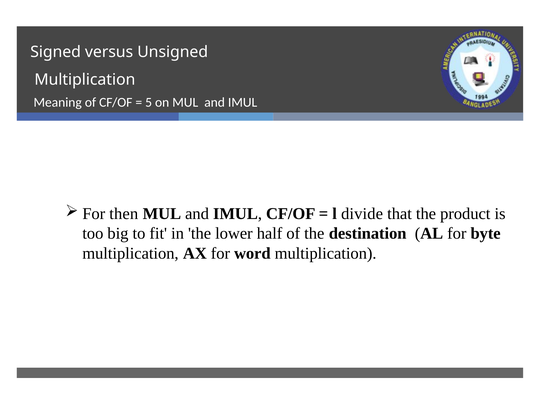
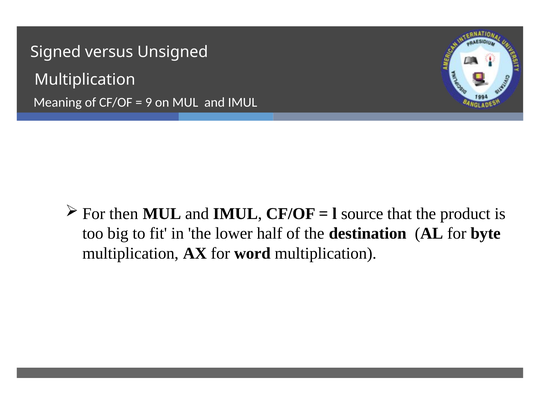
5: 5 -> 9
divide: divide -> source
